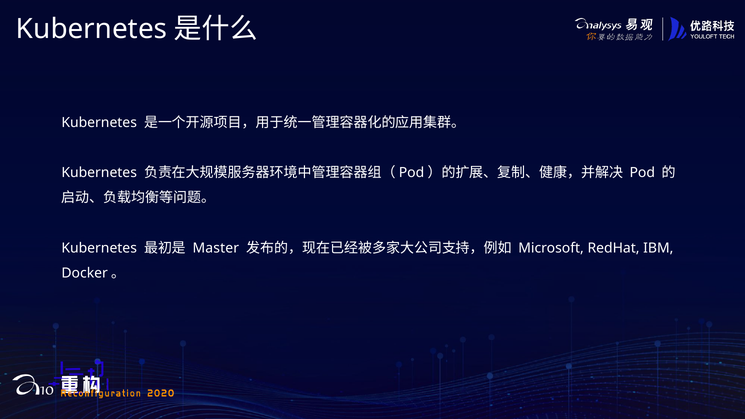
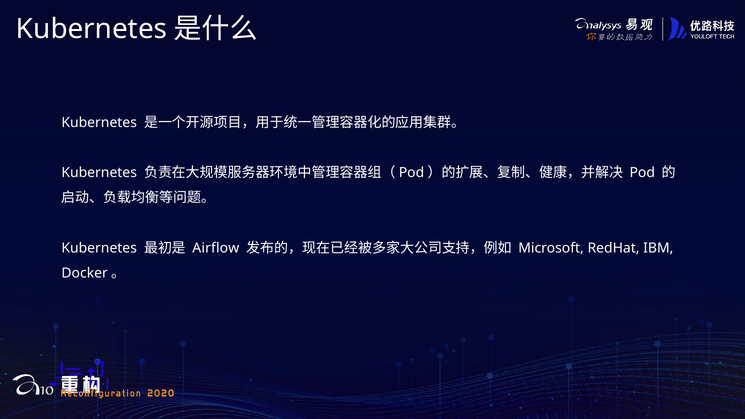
Master: Master -> Airflow
